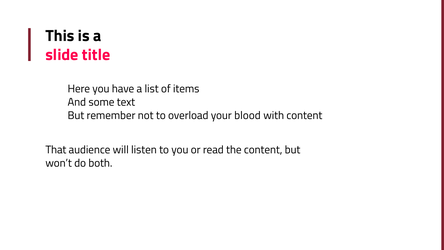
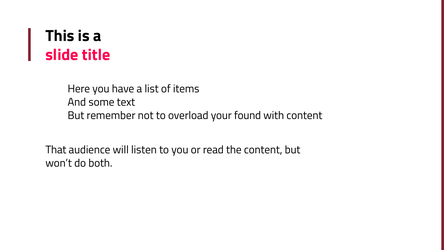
blood: blood -> found
